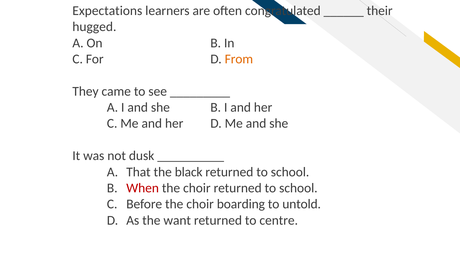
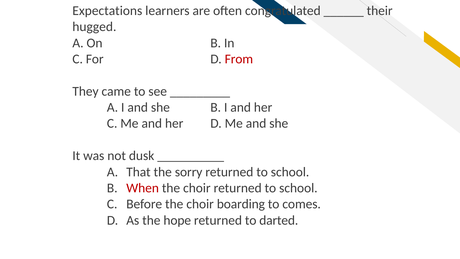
From colour: orange -> red
black: black -> sorry
untold: untold -> comes
want: want -> hope
centre: centre -> darted
